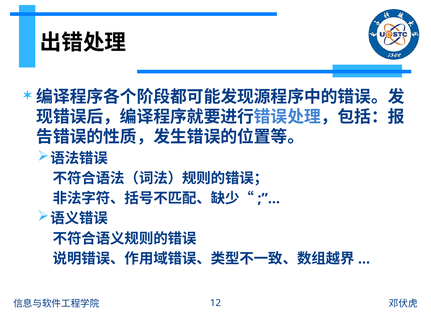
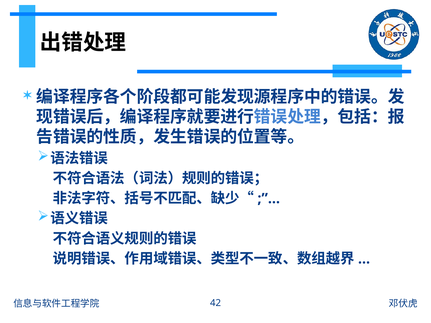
12: 12 -> 42
